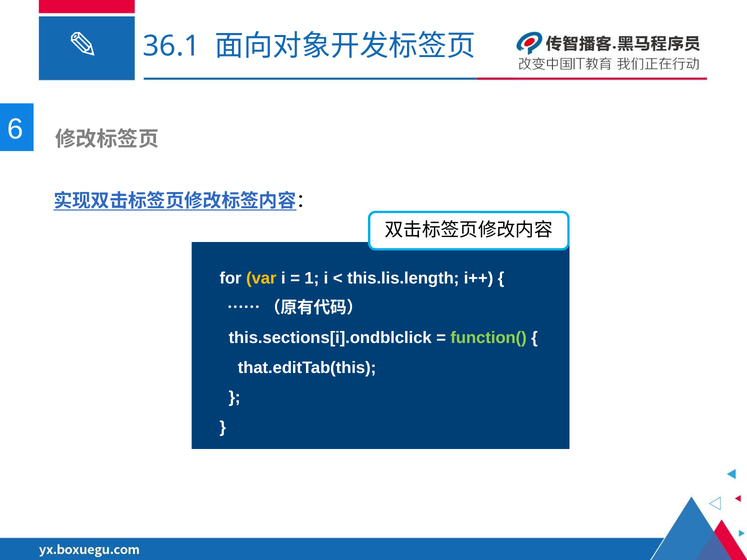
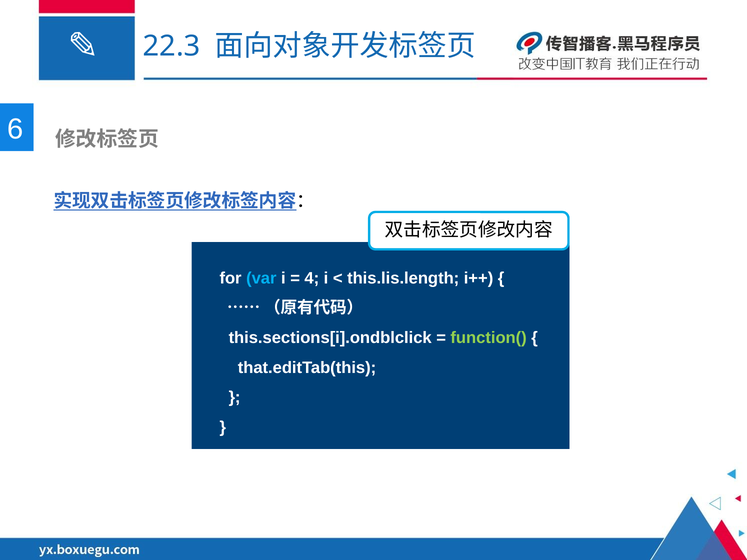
36.1: 36.1 -> 22.3
var colour: yellow -> light blue
1: 1 -> 4
